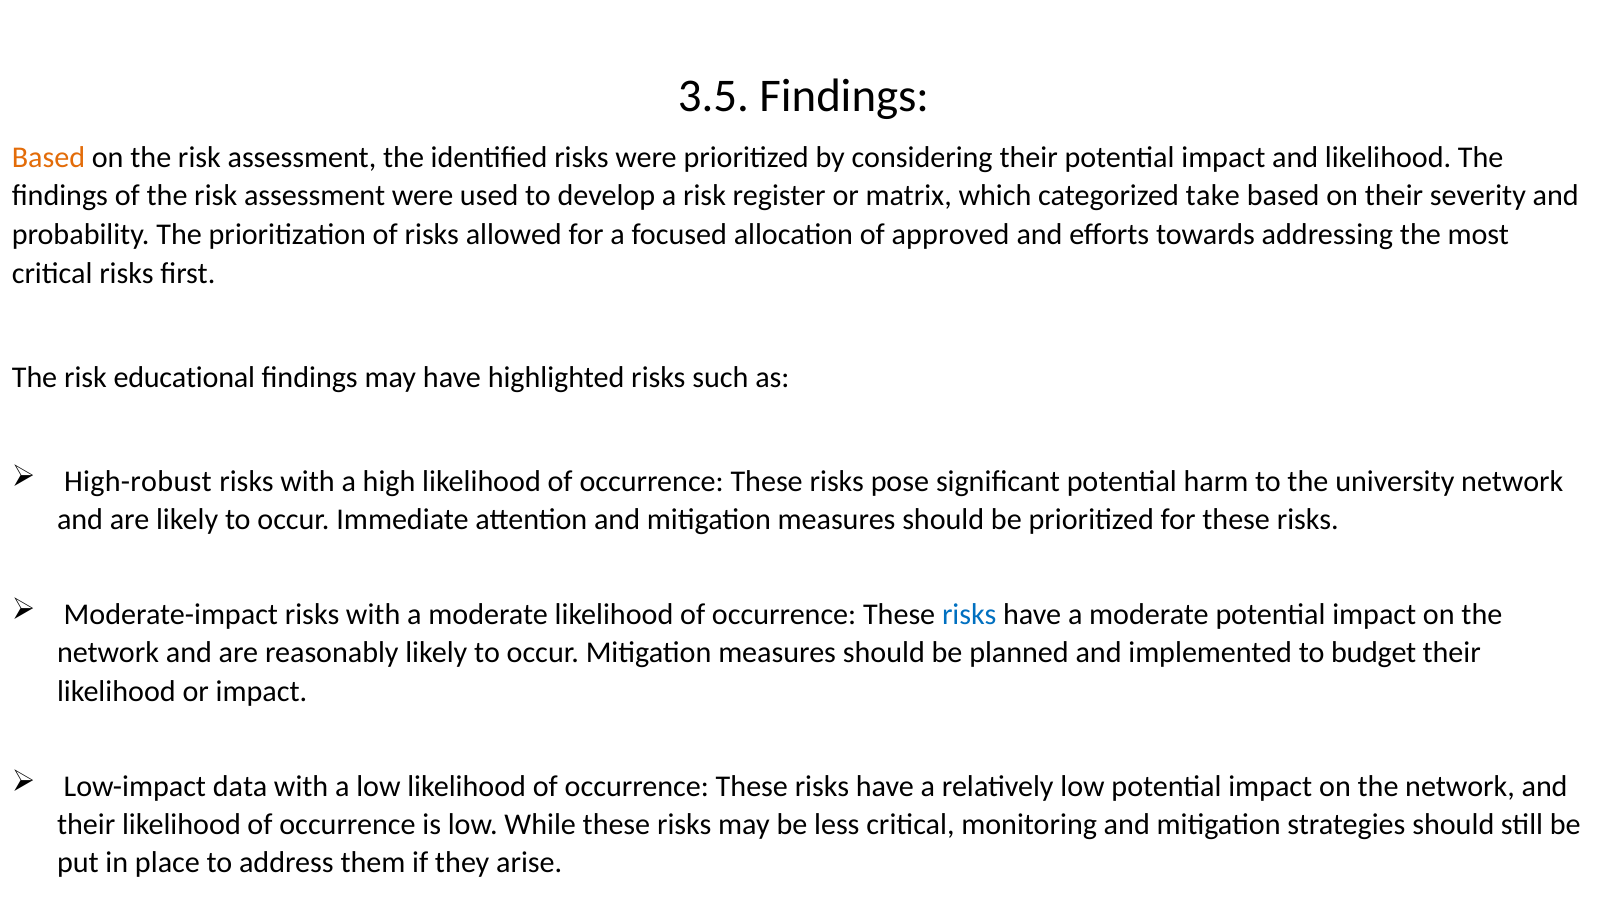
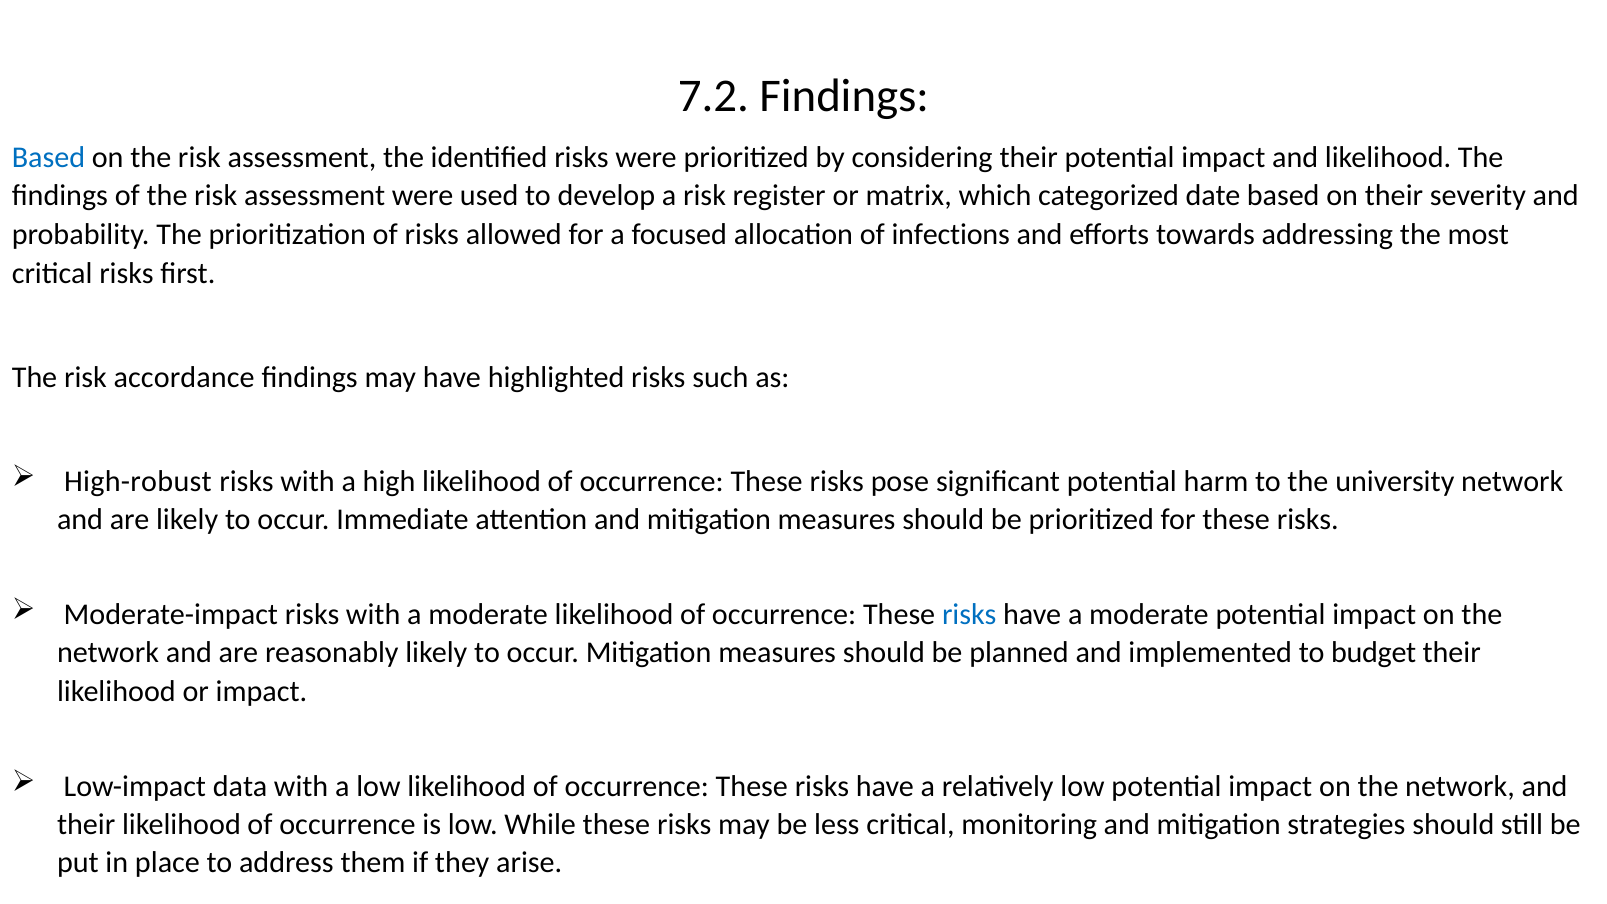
3.5: 3.5 -> 7.2
Based at (48, 157) colour: orange -> blue
take: take -> date
approved: approved -> infections
educational: educational -> accordance
